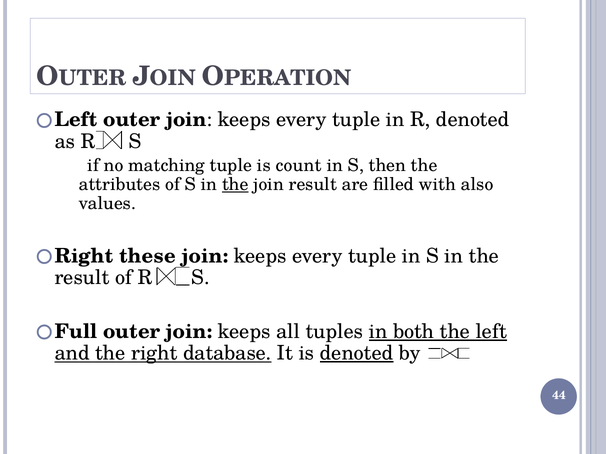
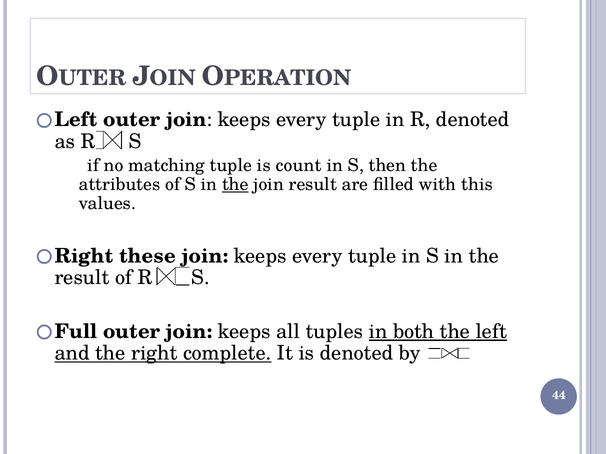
also: also -> this
database: database -> complete
denoted at (357, 354) underline: present -> none
